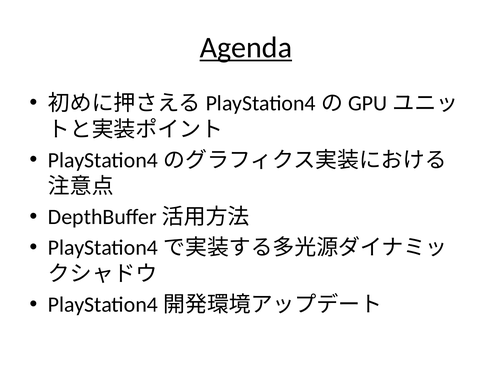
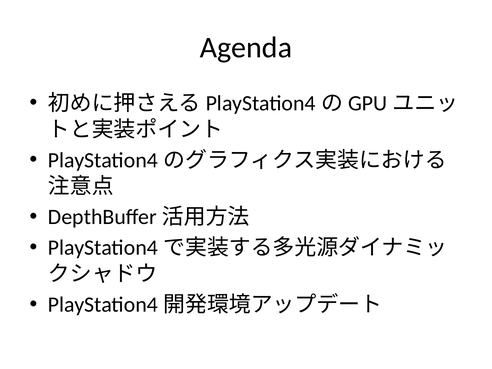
Agenda underline: present -> none
